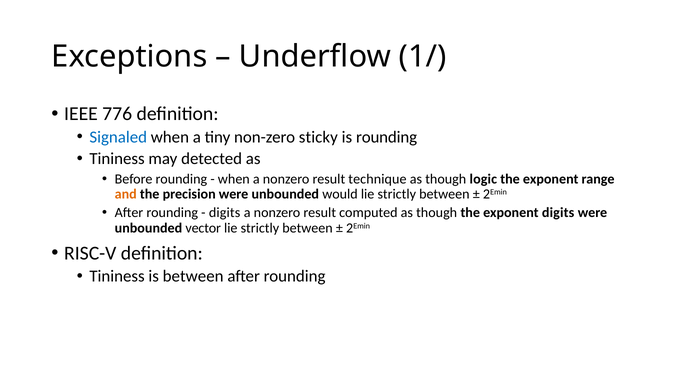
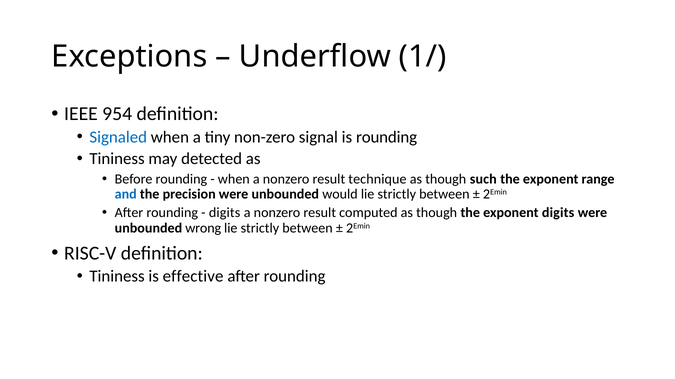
776: 776 -> 954
sticky: sticky -> signal
logic: logic -> such
and colour: orange -> blue
vector: vector -> wrong
is between: between -> effective
